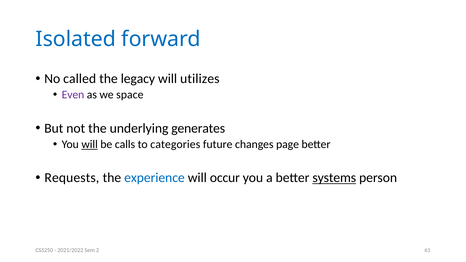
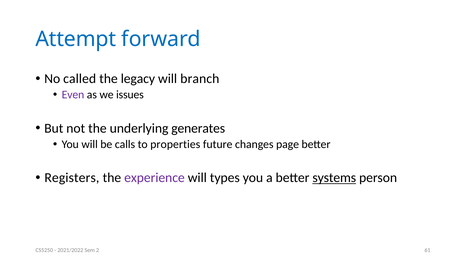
Isolated: Isolated -> Attempt
utilizes: utilizes -> branch
space: space -> issues
will at (90, 144) underline: present -> none
categories: categories -> properties
Requests: Requests -> Registers
experience colour: blue -> purple
occur: occur -> types
